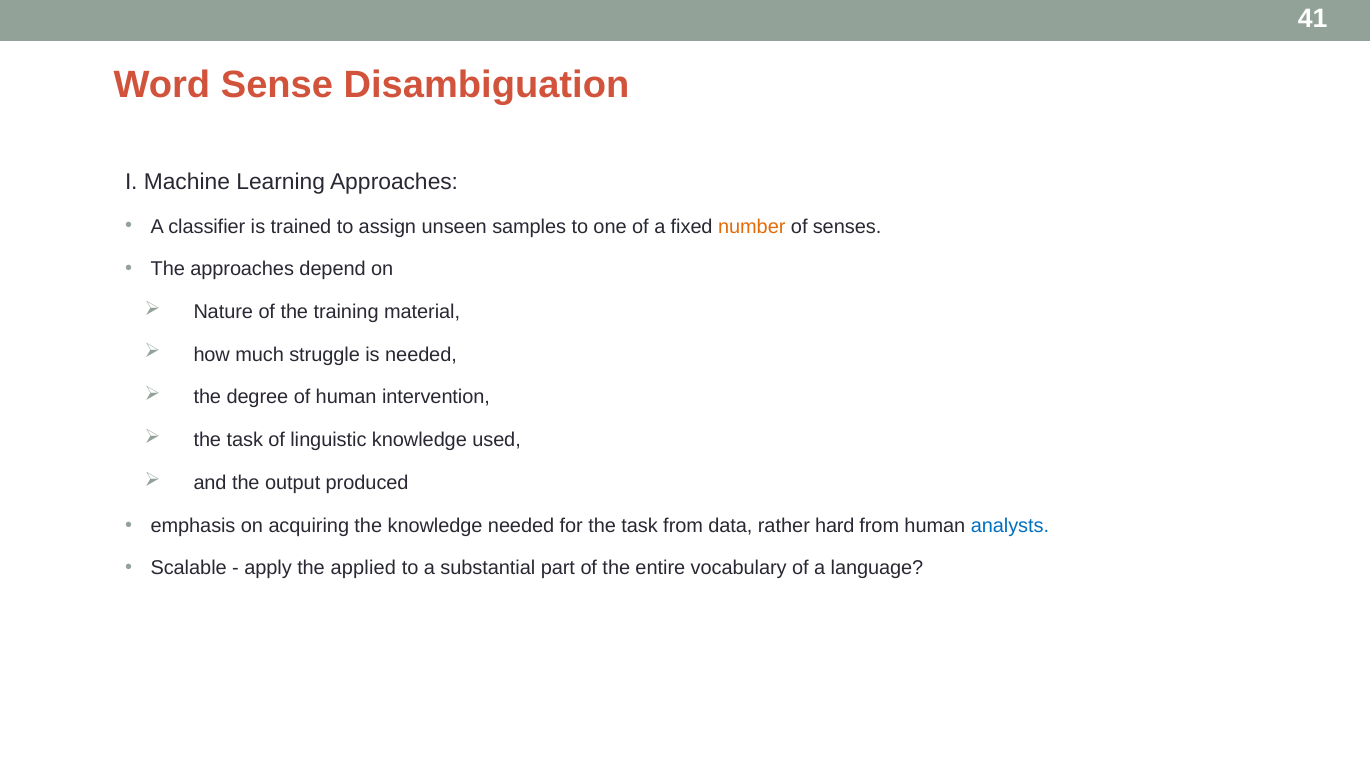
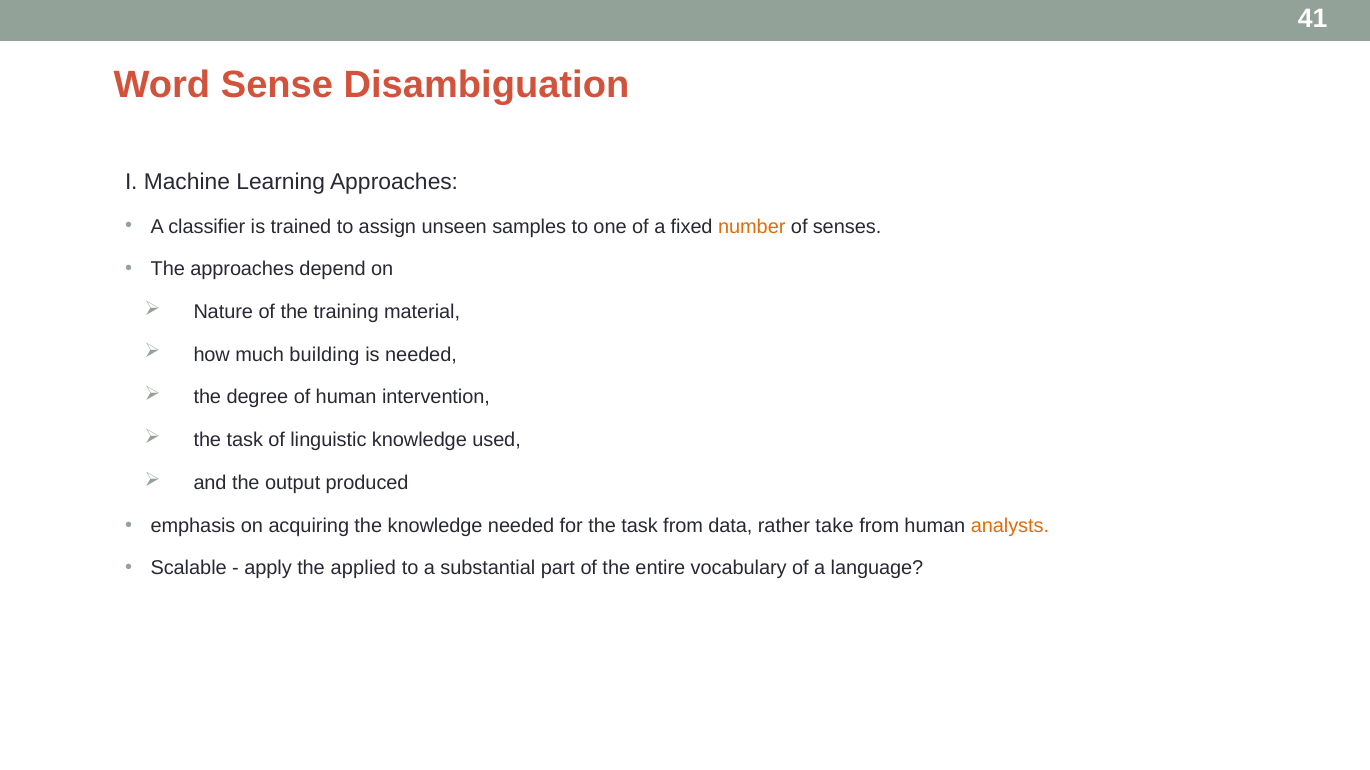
struggle: struggle -> building
hard: hard -> take
analysts colour: blue -> orange
